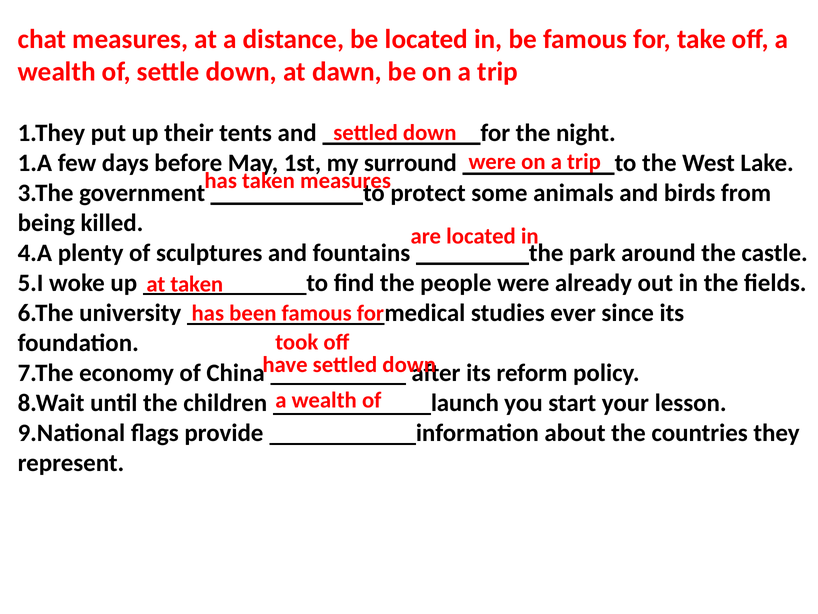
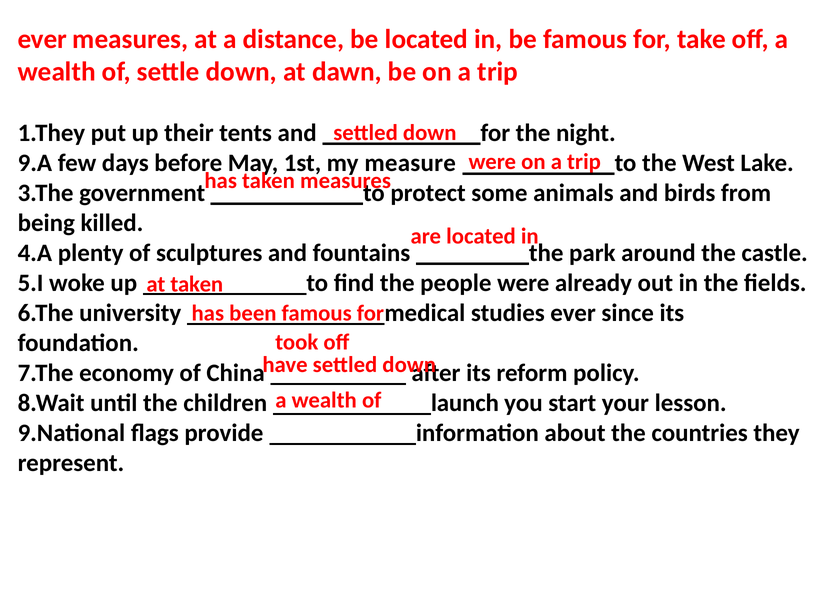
chat at (42, 39): chat -> ever
1.A: 1.A -> 9.A
surround: surround -> measure
